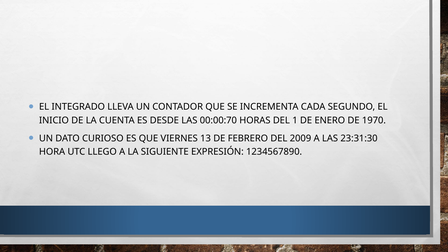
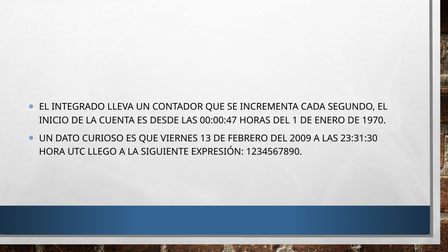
00:00:70: 00:00:70 -> 00:00:47
